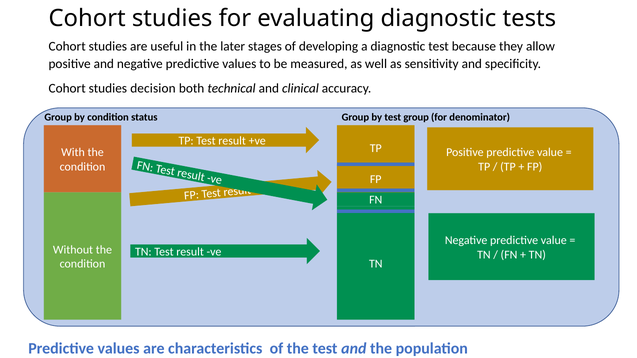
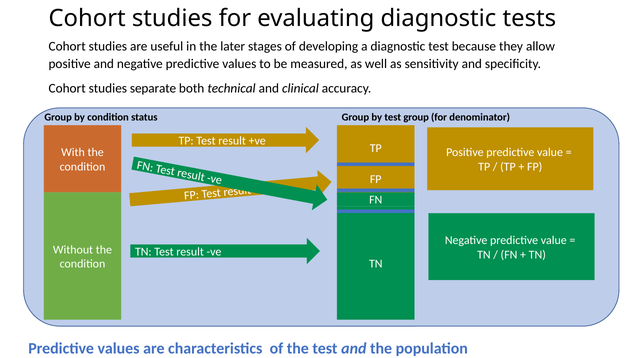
decision: decision -> separate
